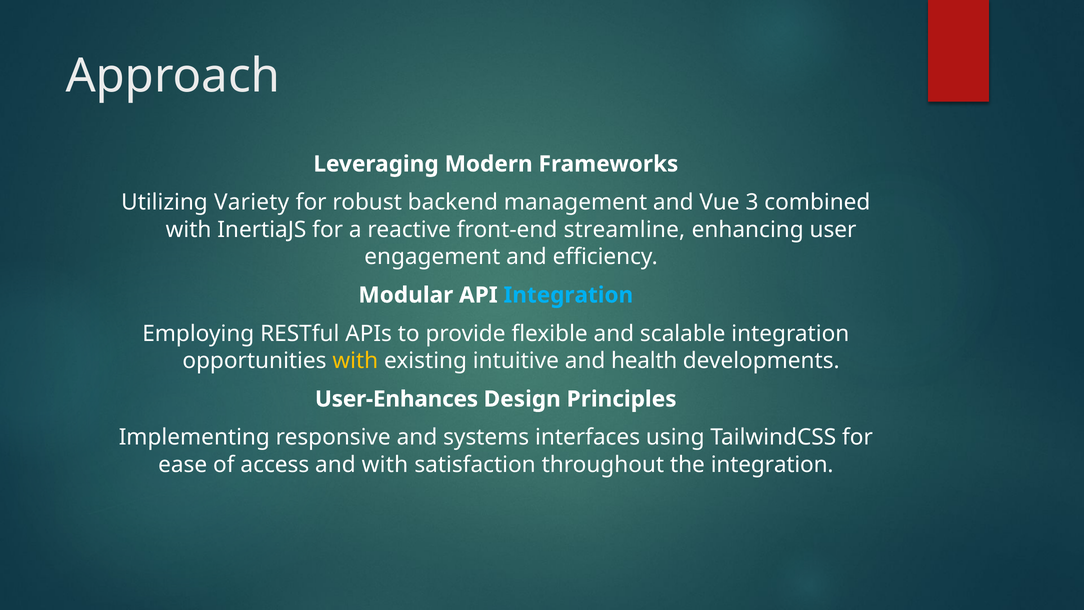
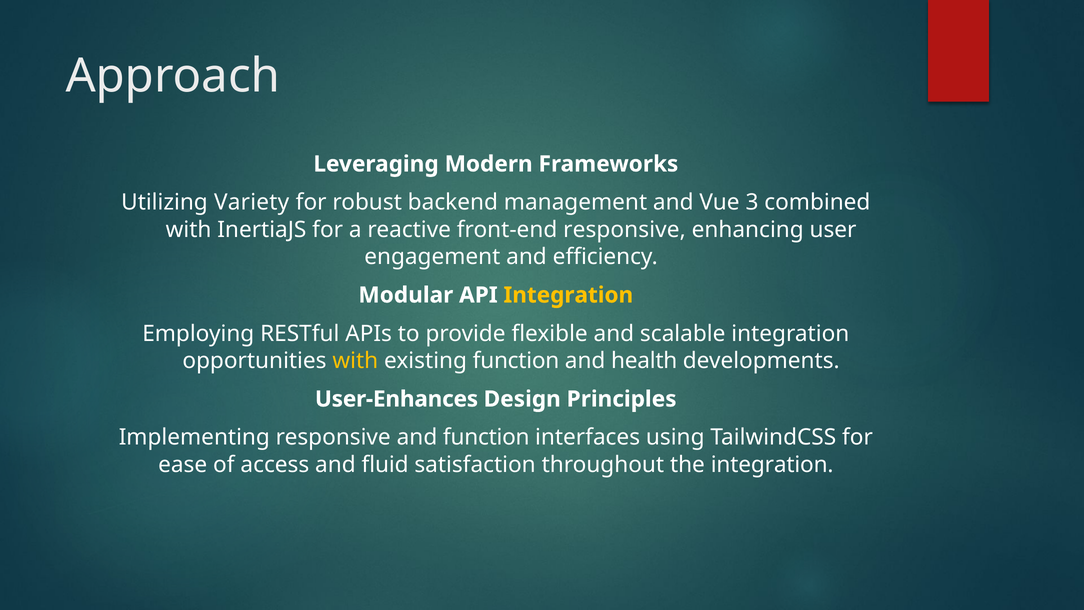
front-end streamline: streamline -> responsive
Integration at (568, 295) colour: light blue -> yellow
existing intuitive: intuitive -> function
and systems: systems -> function
and with: with -> fluid
